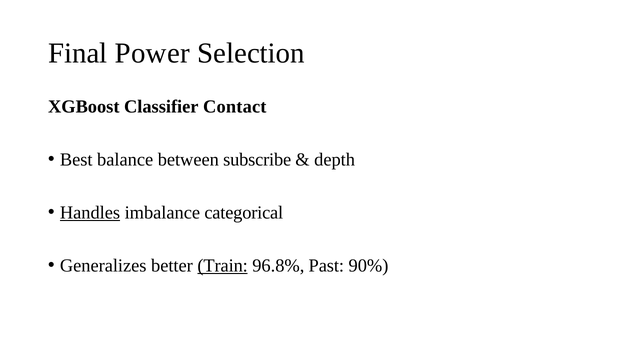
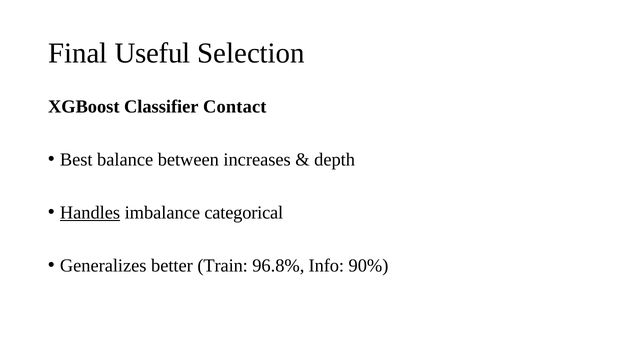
Power: Power -> Useful
subscribe: subscribe -> increases
Train underline: present -> none
Past: Past -> Info
